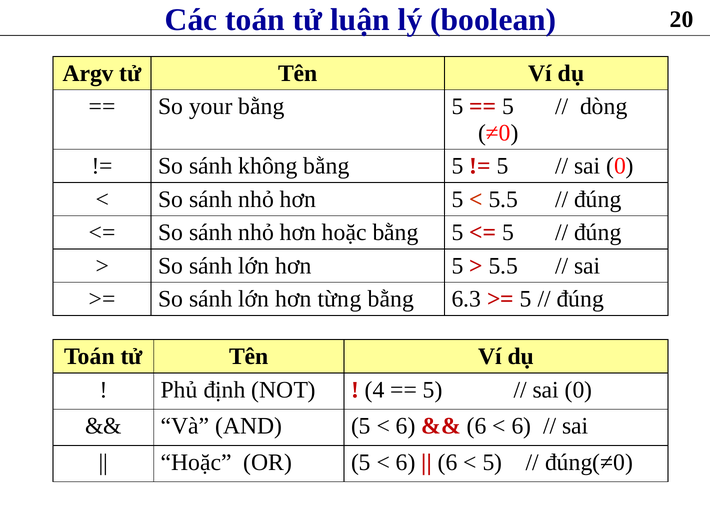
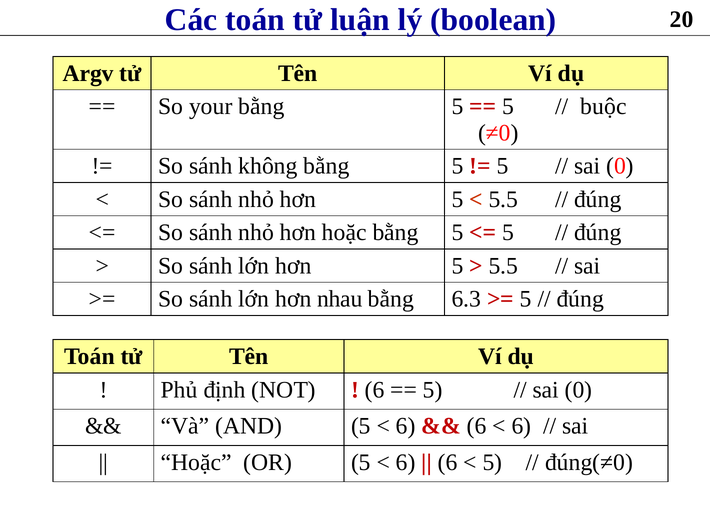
dòng: dòng -> buộc
từng: từng -> nhau
4 at (375, 390): 4 -> 6
